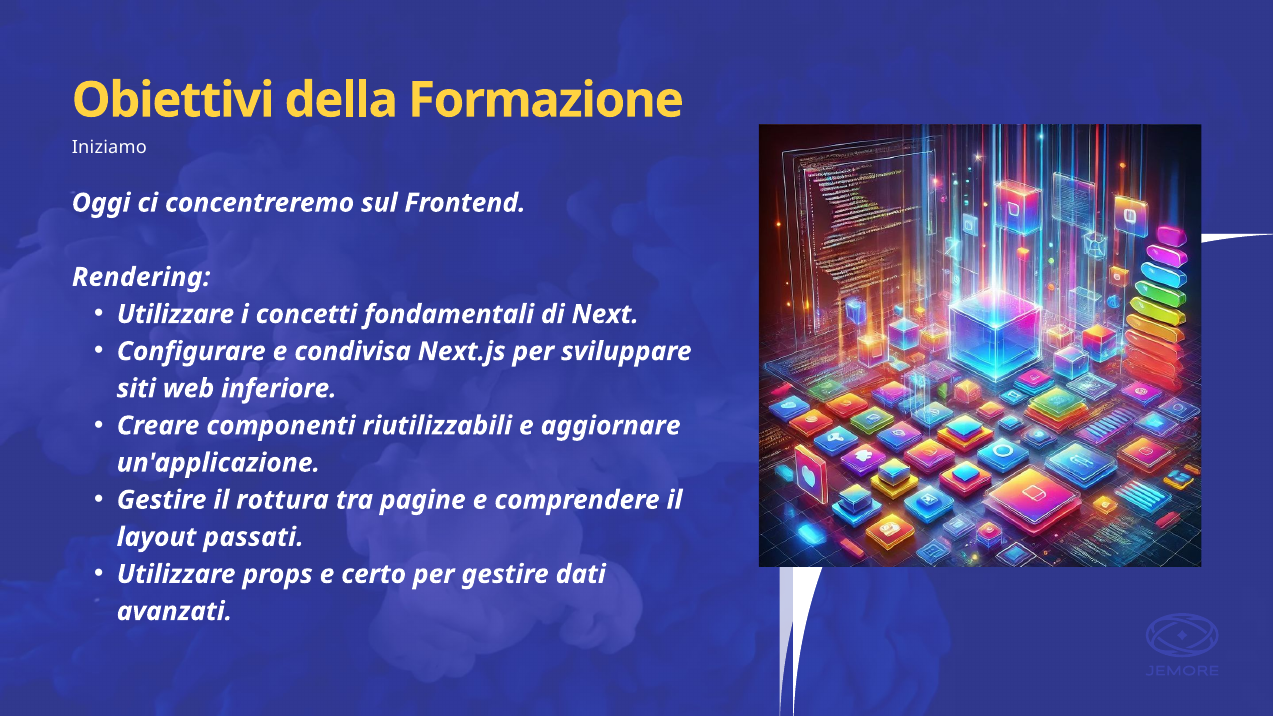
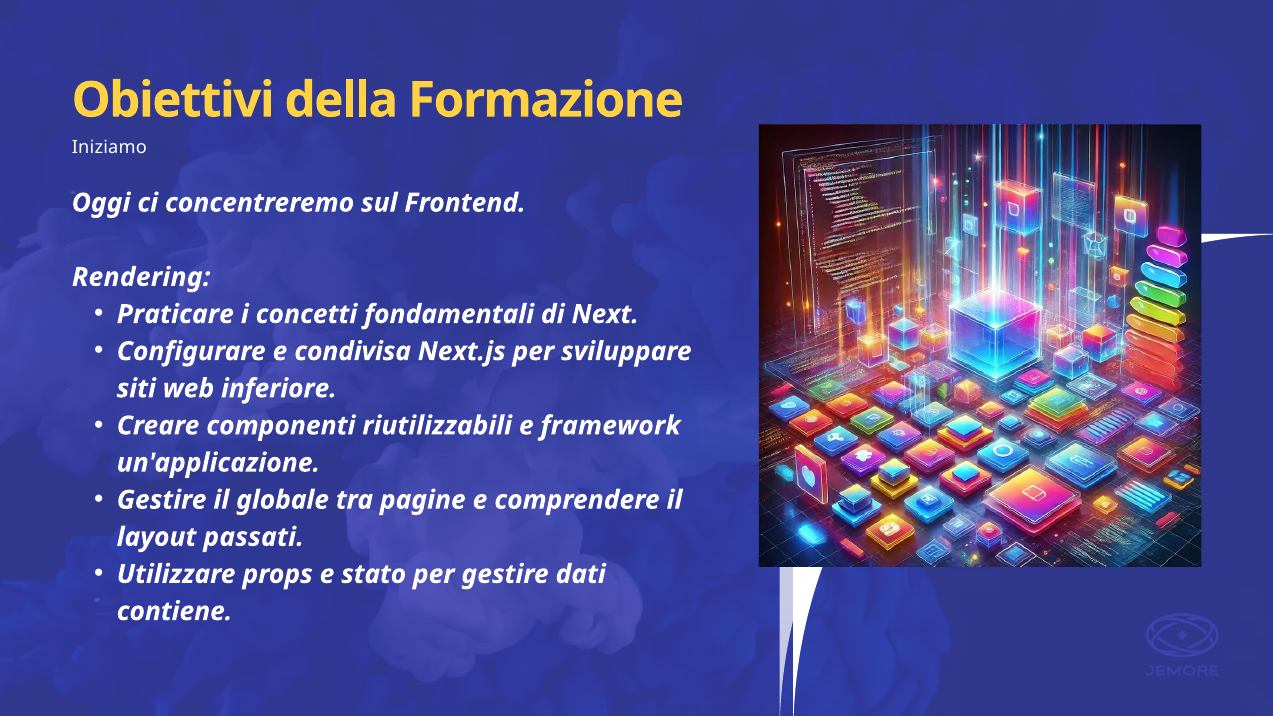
Utilizzare at (175, 314): Utilizzare -> Praticare
aggiornare: aggiornare -> framework
rottura: rottura -> globale
certo: certo -> stato
avanzati: avanzati -> contiene
